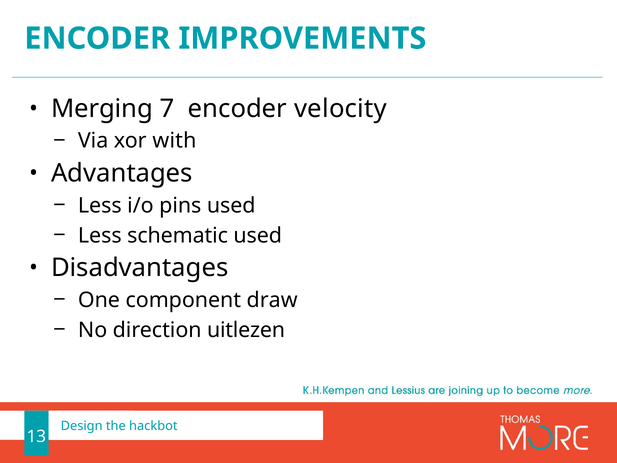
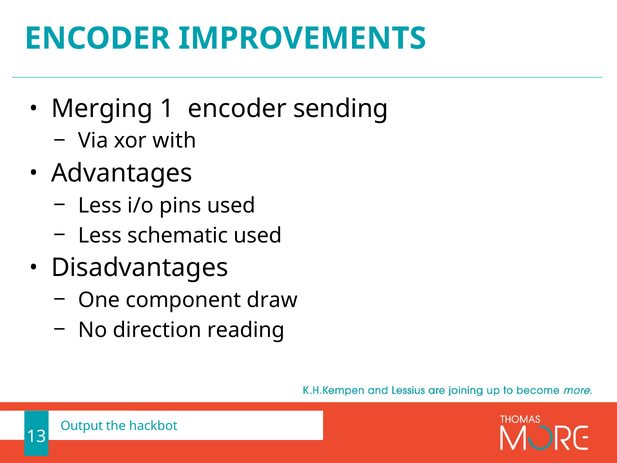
7: 7 -> 1
velocity: velocity -> sending
uitlezen: uitlezen -> reading
Design: Design -> Output
